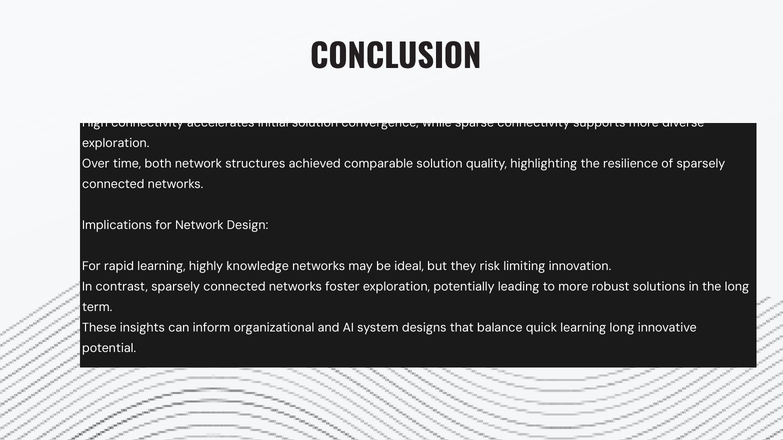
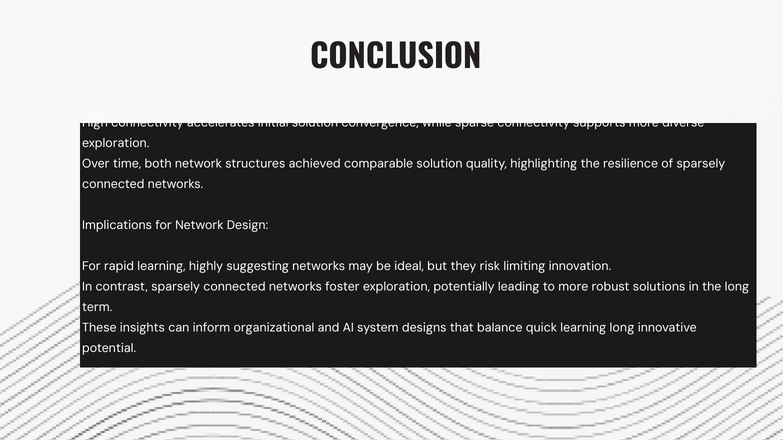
knowledge: knowledge -> suggesting
